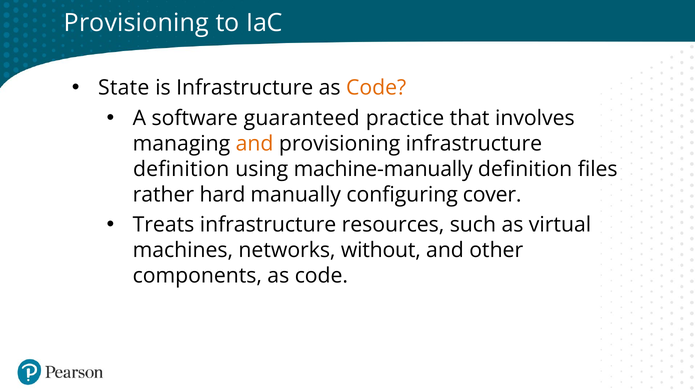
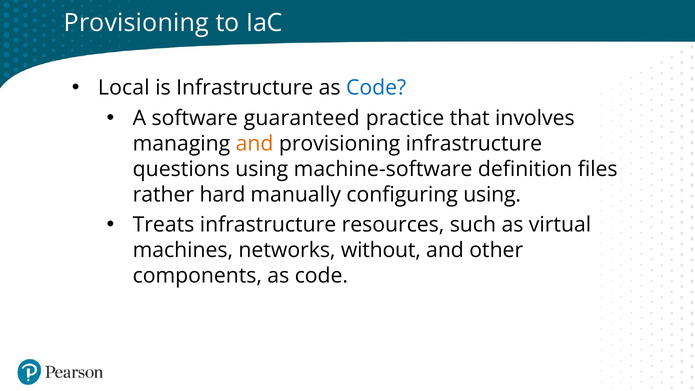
State: State -> Local
Code at (376, 88) colour: orange -> blue
definition at (181, 169): definition -> questions
machine-manually: machine-manually -> machine-software
configuring cover: cover -> using
